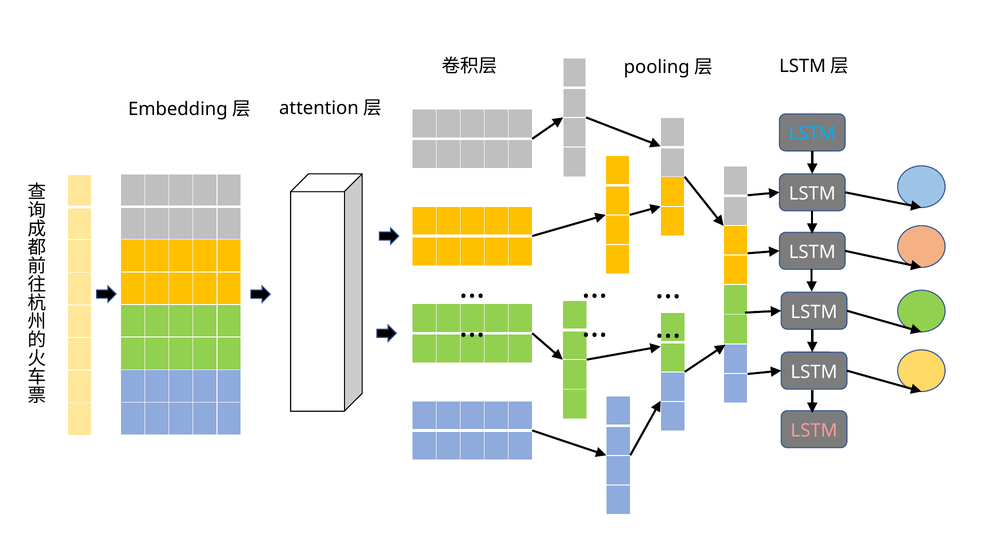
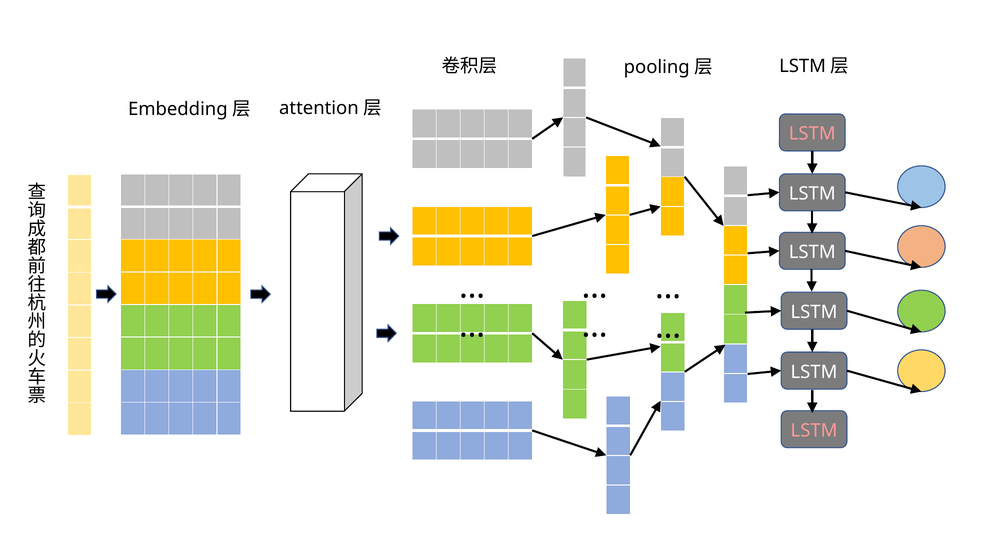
LSTM at (812, 134) colour: light blue -> pink
